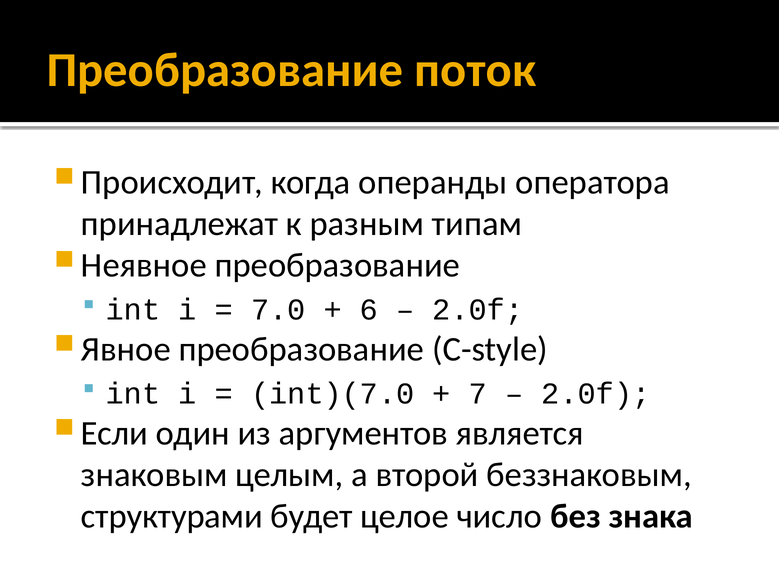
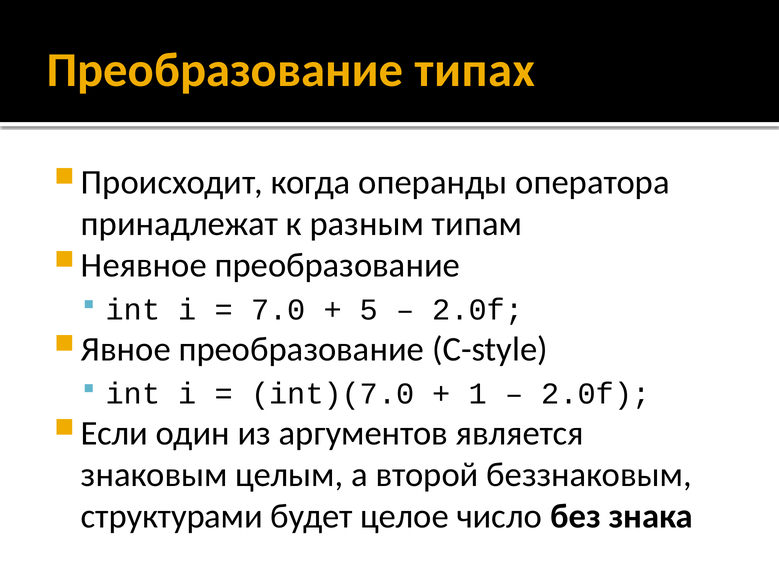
поток: поток -> типах
6: 6 -> 5
7: 7 -> 1
